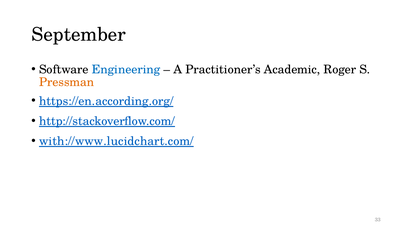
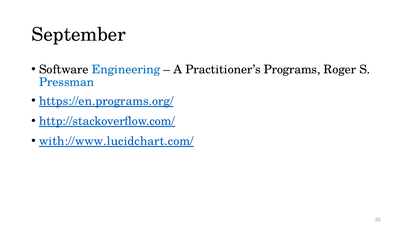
Academic: Academic -> Programs
Pressman colour: orange -> blue
https://en.according.org/: https://en.according.org/ -> https://en.programs.org/
